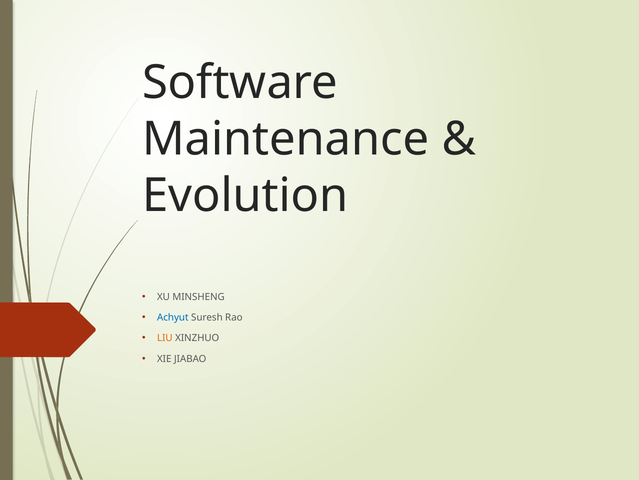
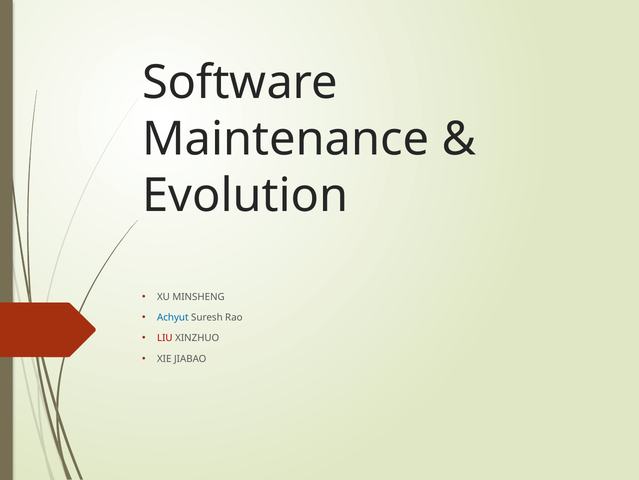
LIU colour: orange -> red
